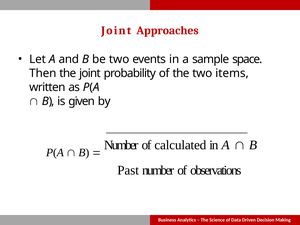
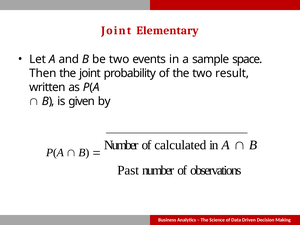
Approaches: Approaches -> Elementary
items: items -> result
